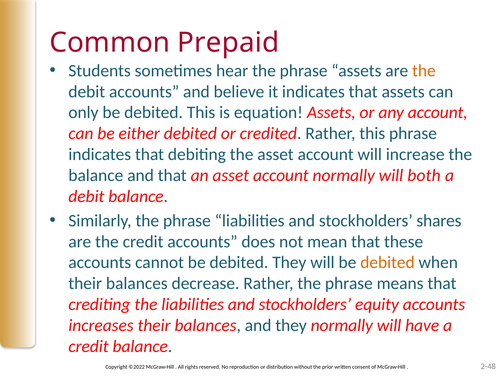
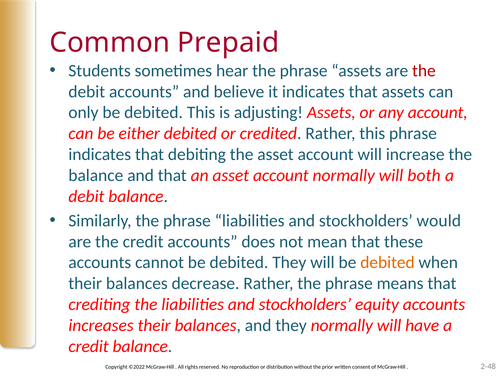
the at (424, 71) colour: orange -> red
equation: equation -> adjusting
shares: shares -> would
